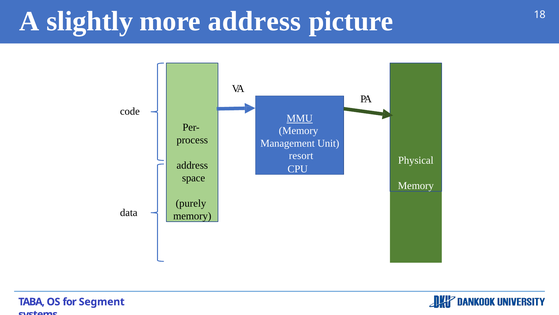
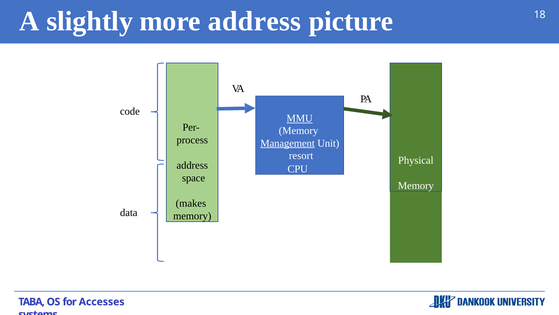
Management underline: none -> present
purely: purely -> makes
Segment: Segment -> Accesses
